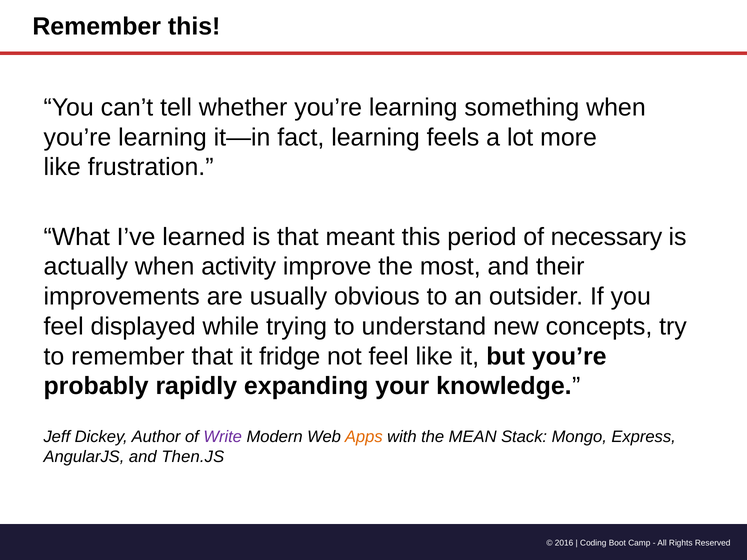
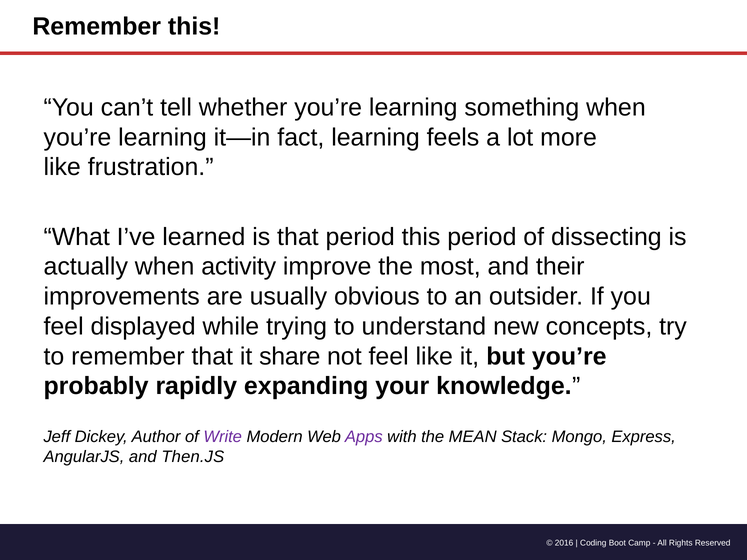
that meant: meant -> period
necessary: necessary -> dissecting
fridge: fridge -> share
Apps colour: orange -> purple
